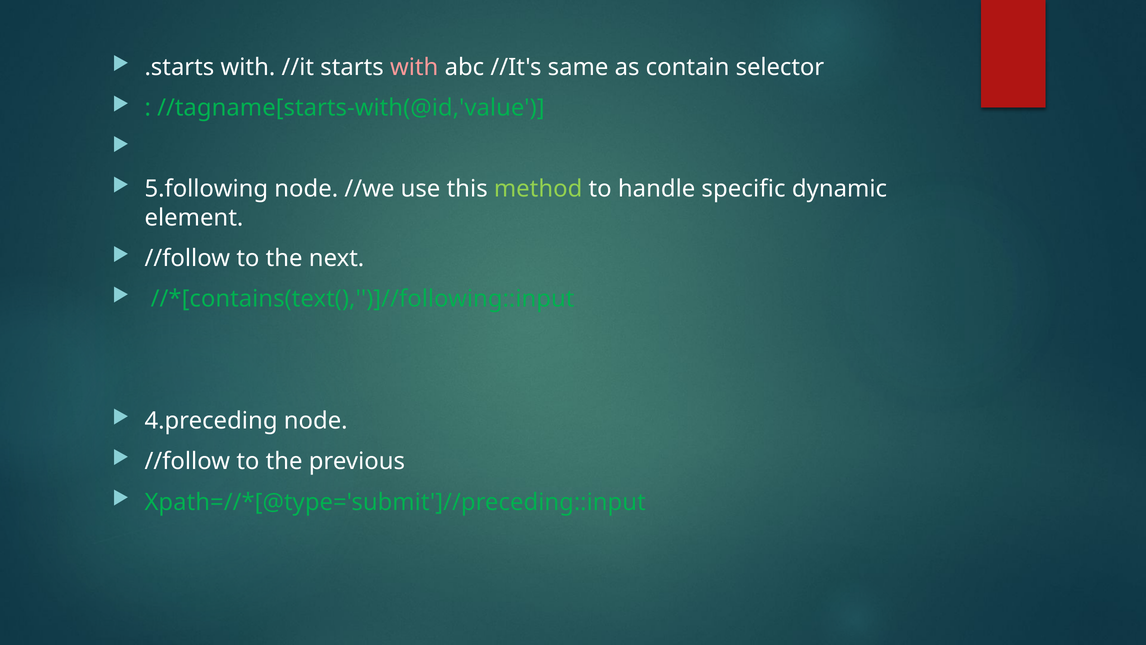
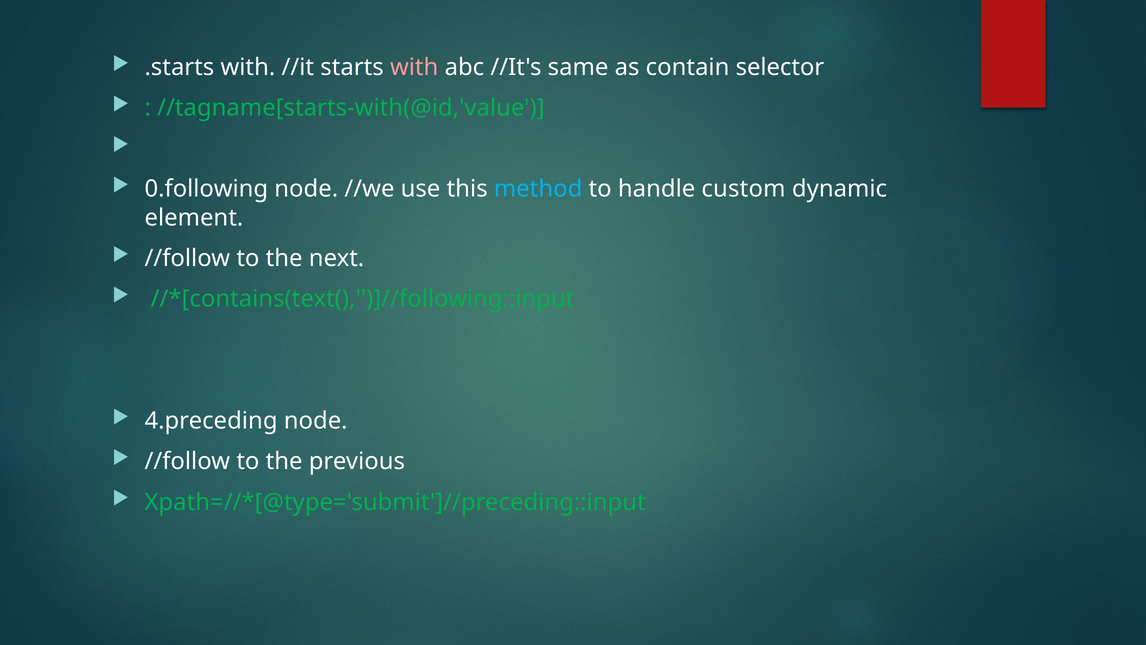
5.following: 5.following -> 0.following
method colour: light green -> light blue
specific: specific -> custom
